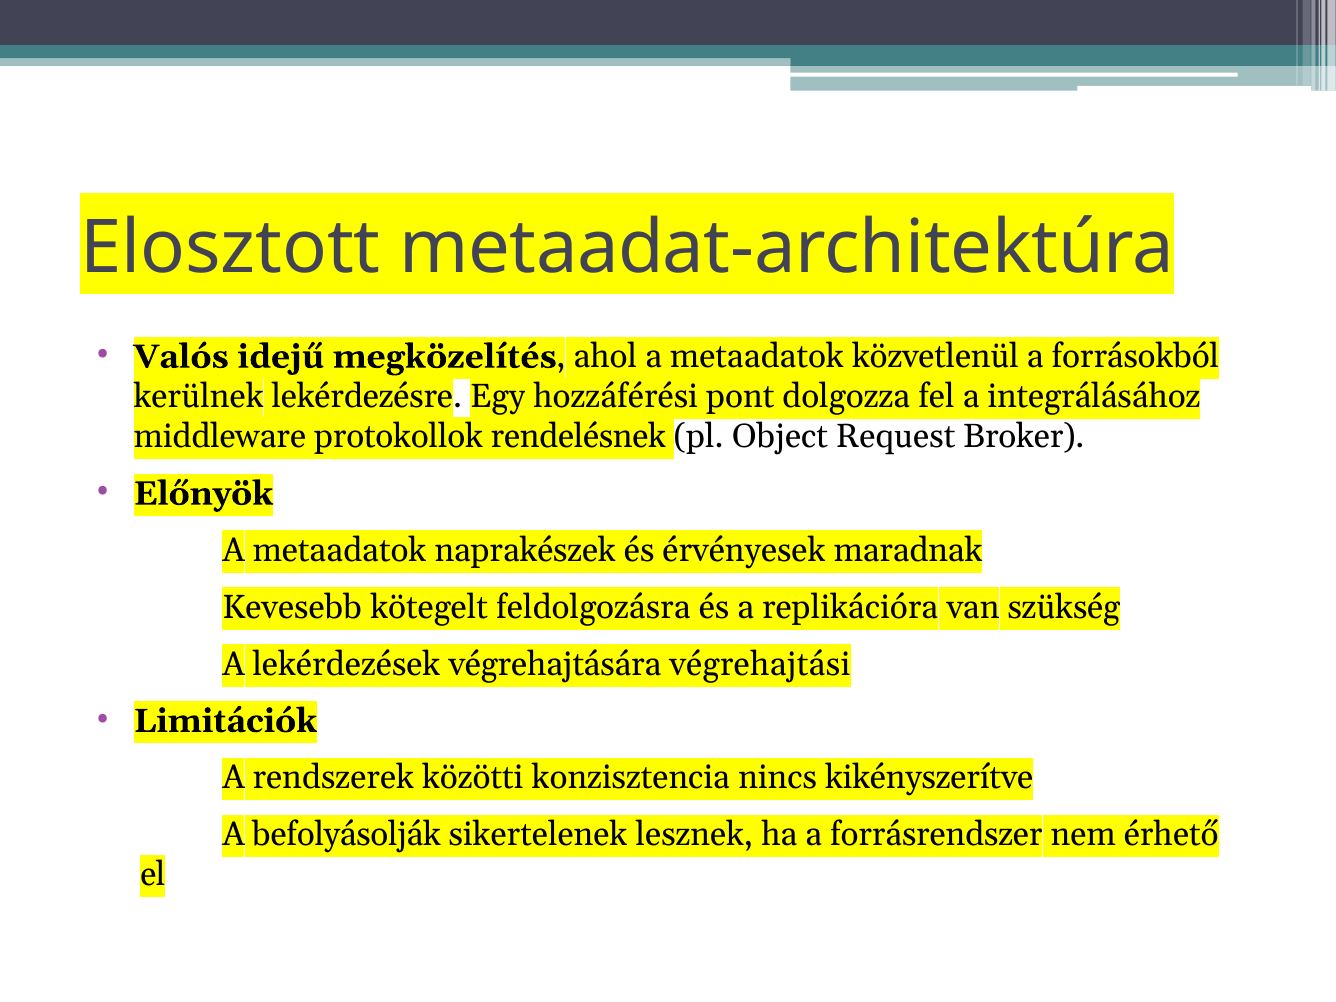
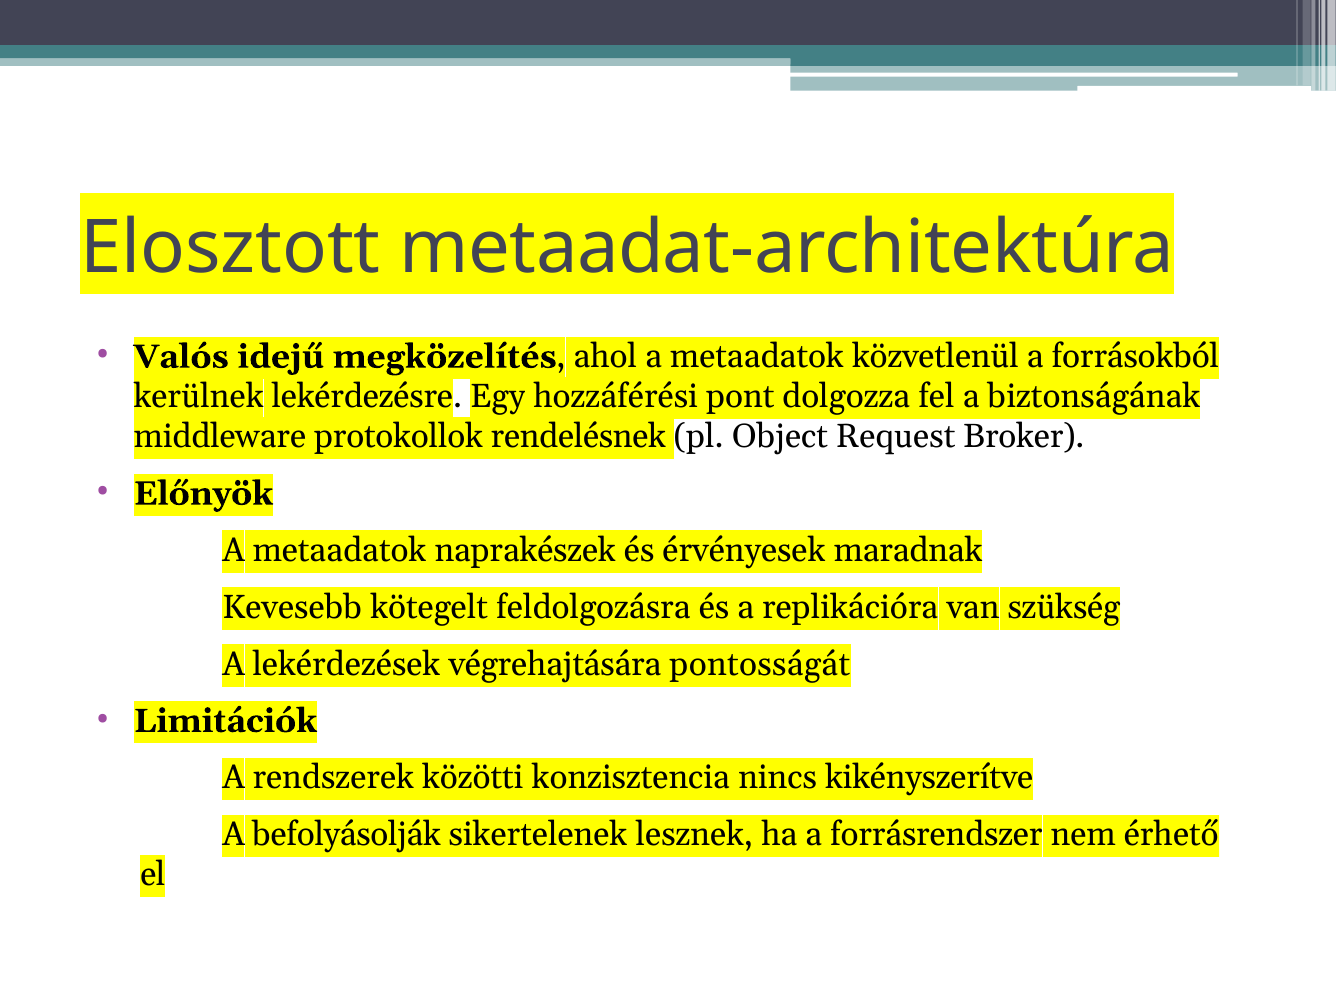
integrálásához: integrálásához -> biztonságának
végrehajtási: végrehajtási -> pontosságát
